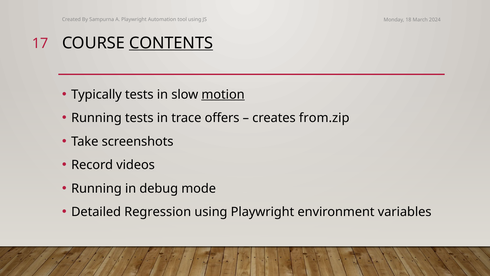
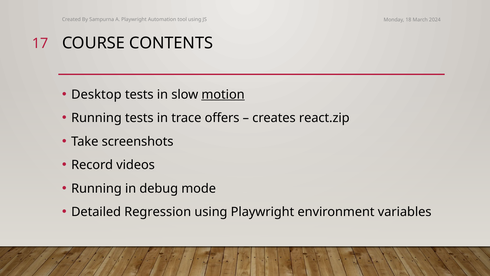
CONTENTS underline: present -> none
Typically: Typically -> Desktop
from.zip: from.zip -> react.zip
